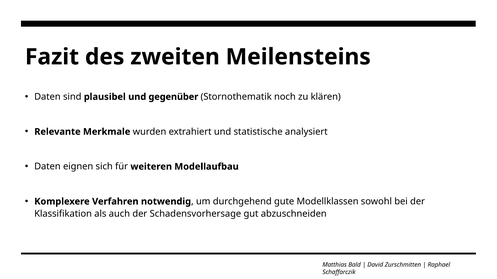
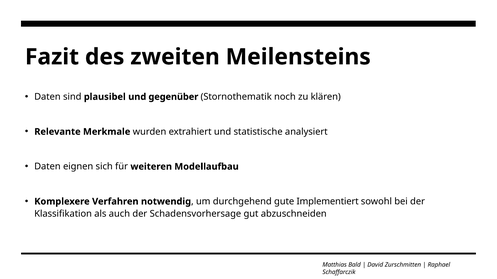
Modellklassen: Modellklassen -> Implementiert
